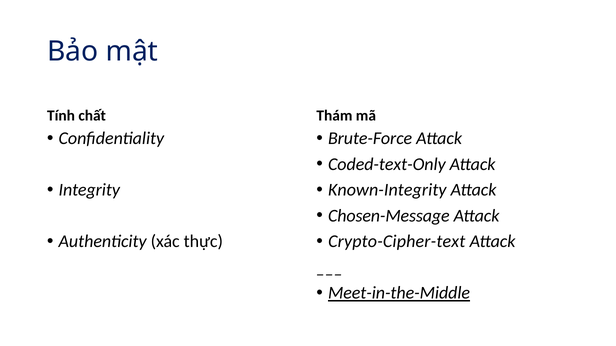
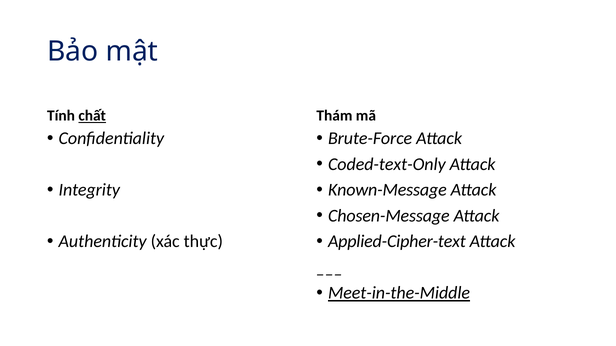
chất underline: none -> present
Known-Integrity: Known-Integrity -> Known-Message
Crypto-Cipher-text: Crypto-Cipher-text -> Applied-Cipher-text
